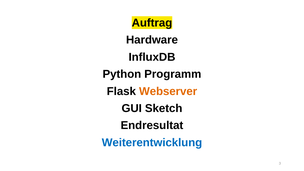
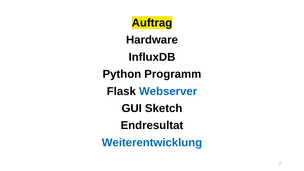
Webserver colour: orange -> blue
